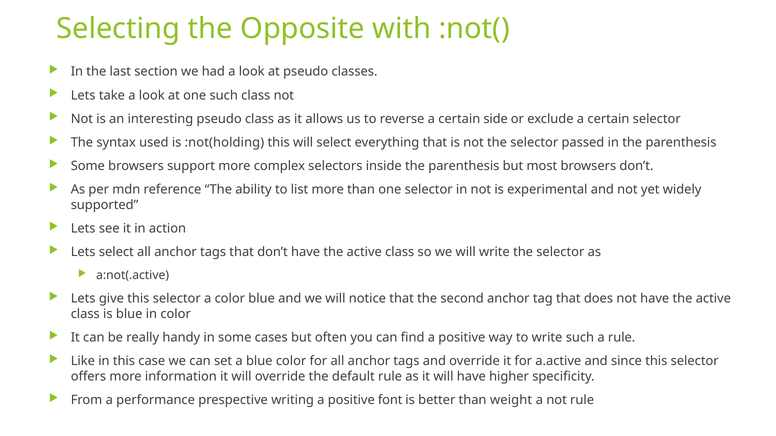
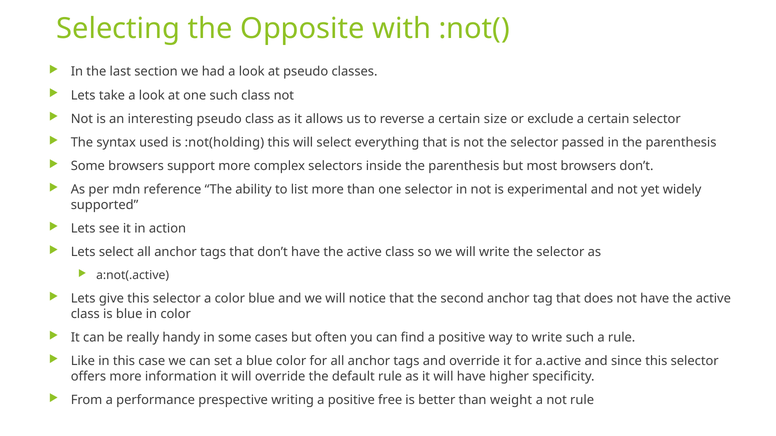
side: side -> size
font: font -> free
